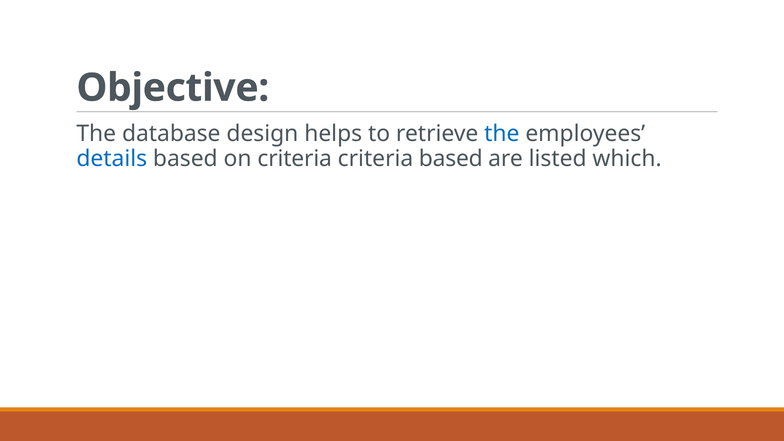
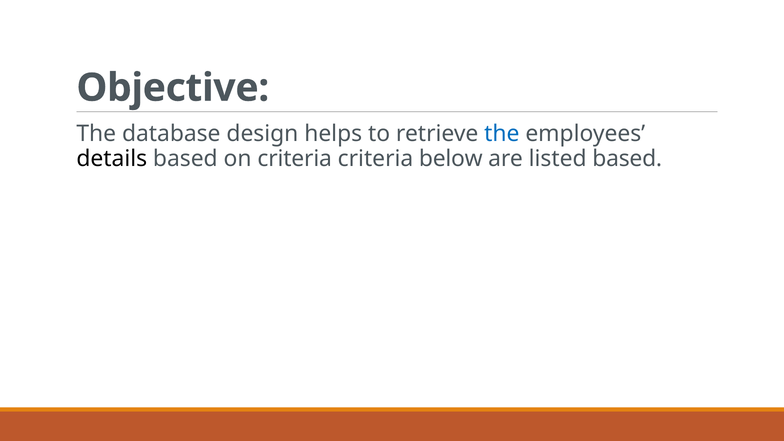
details colour: blue -> black
criteria based: based -> below
listed which: which -> based
